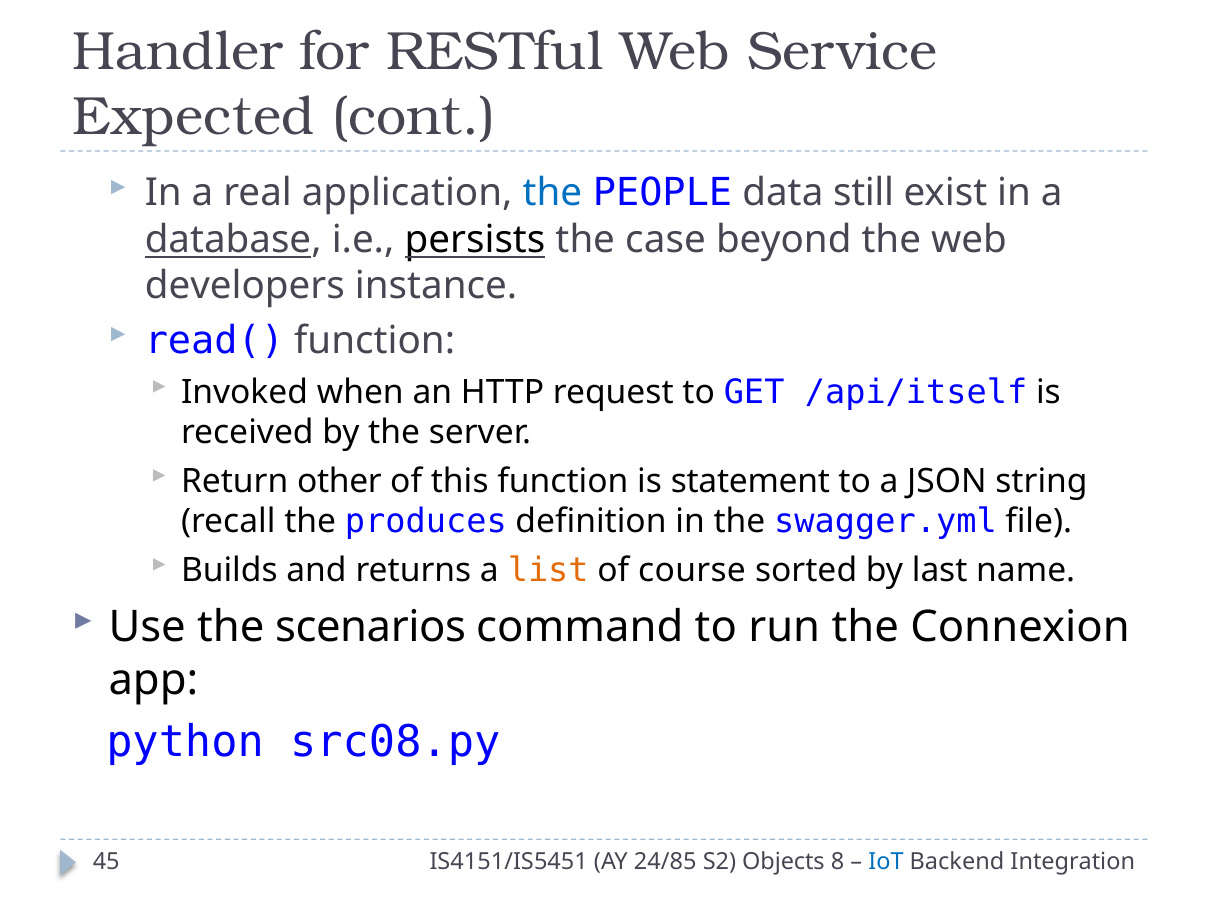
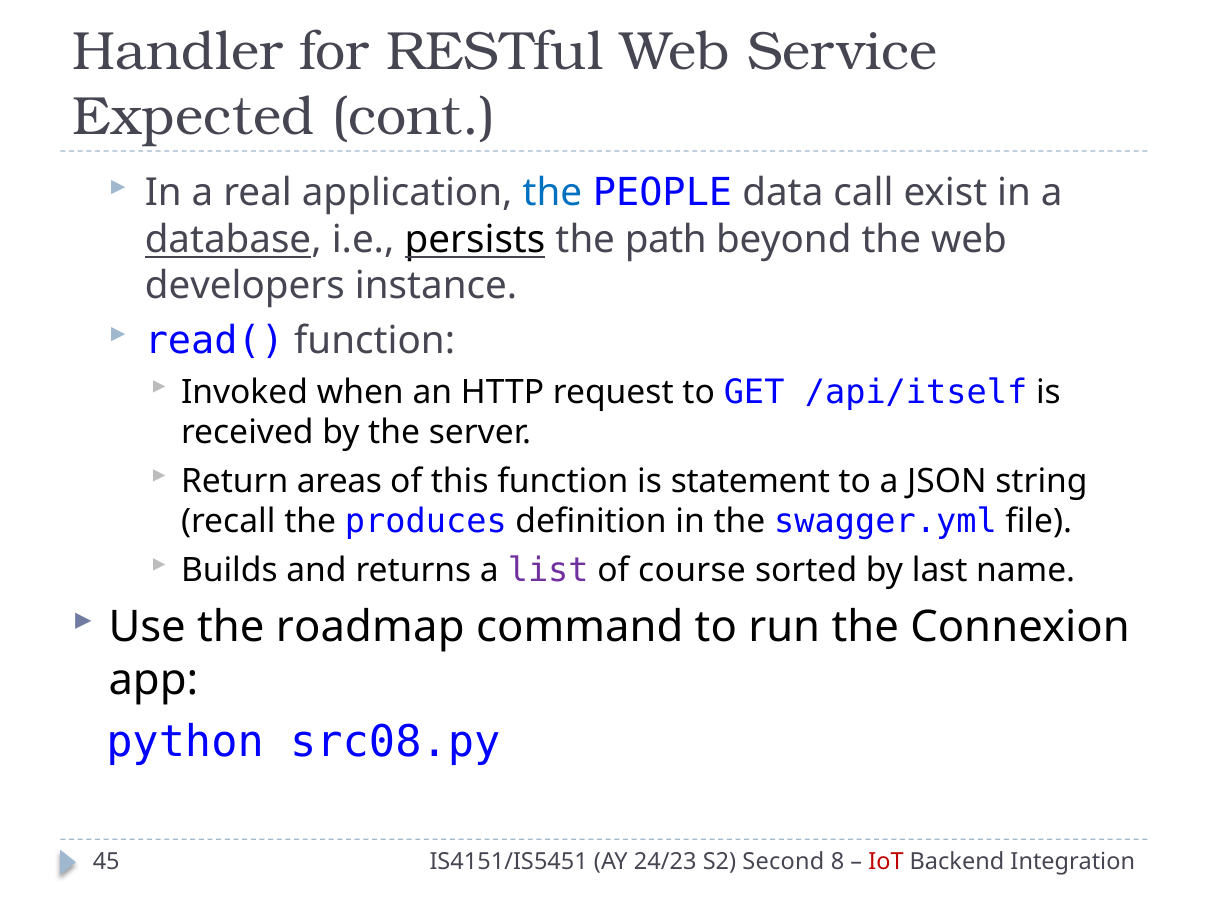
still: still -> call
case: case -> path
other: other -> areas
list colour: orange -> purple
scenarios: scenarios -> roadmap
24/85: 24/85 -> 24/23
Objects: Objects -> Second
IoT colour: blue -> red
